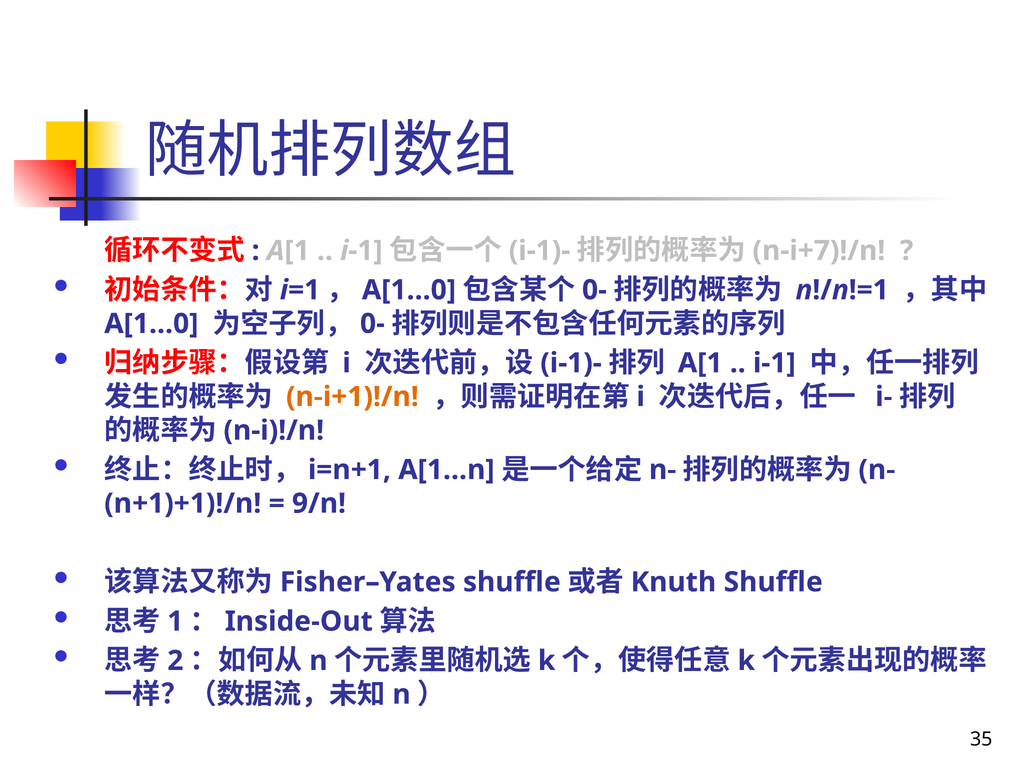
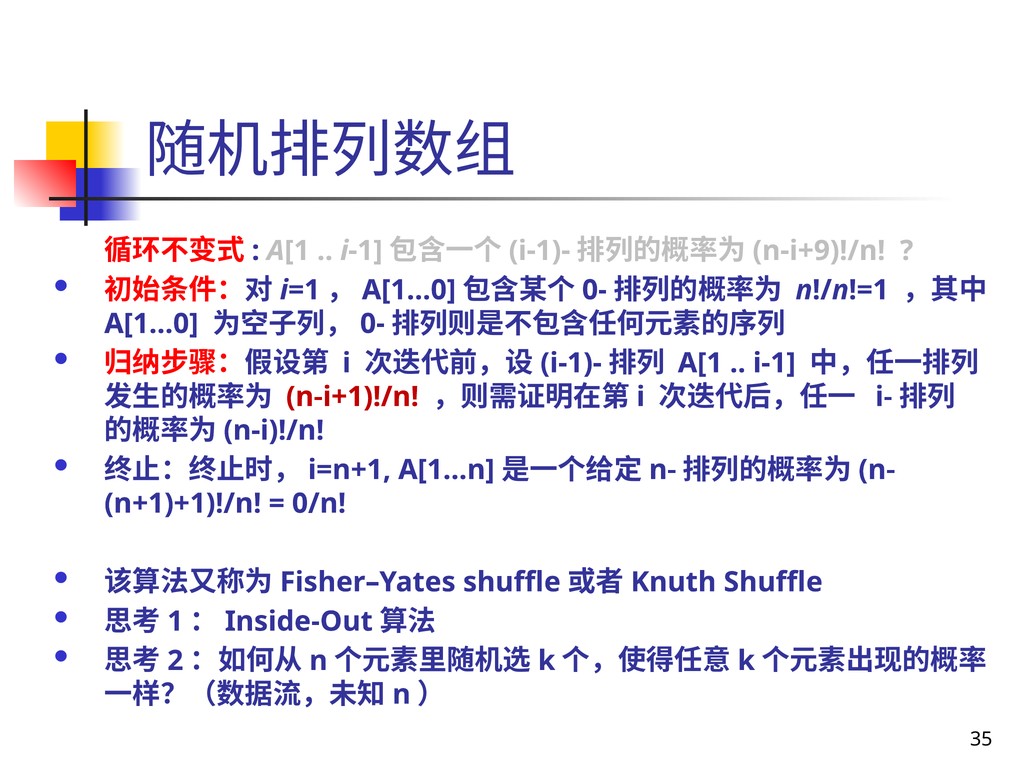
n-i+7)!/n: n-i+7)!/n -> n-i+9)!/n
n-i+1)!/n colour: orange -> red
9/n: 9/n -> 0/n
